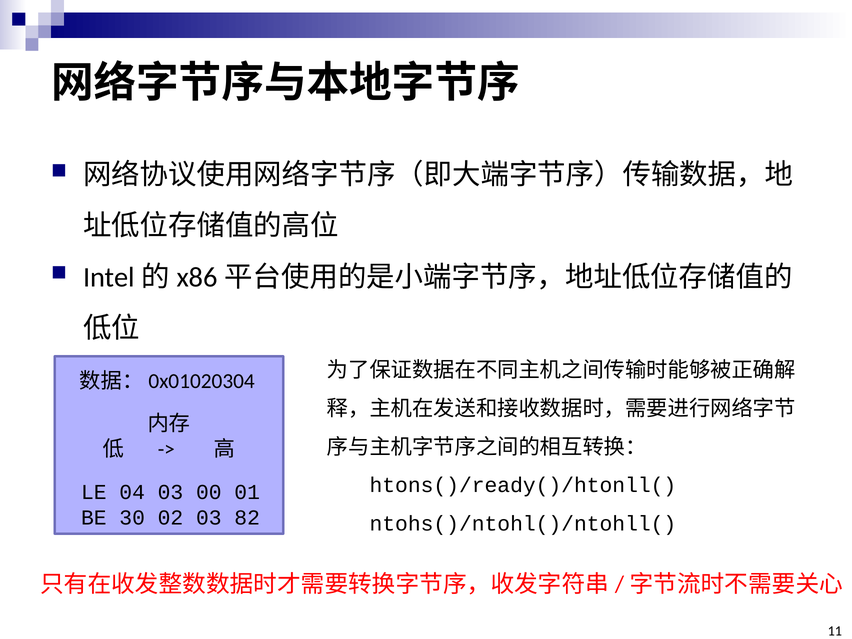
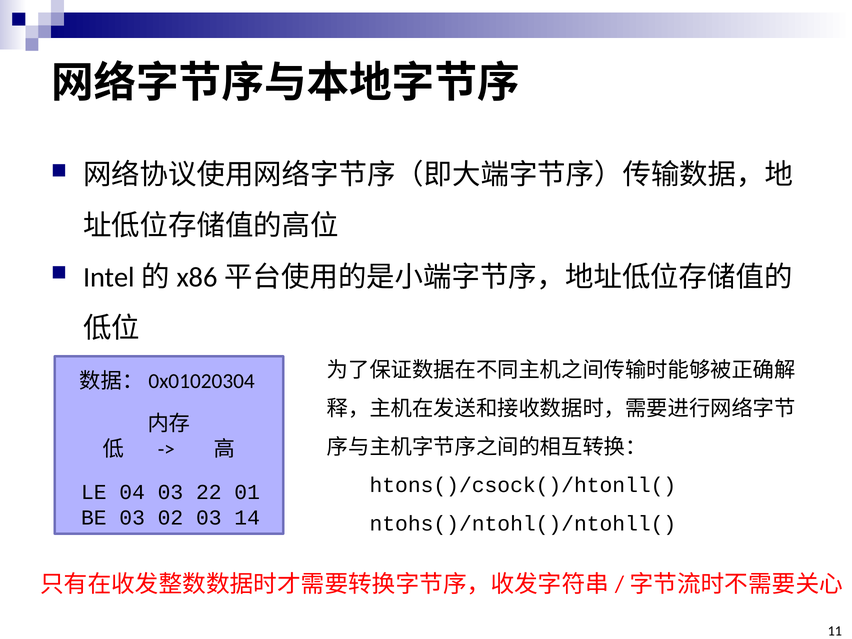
htons()/ready()/htonll(: htons()/ready()/htonll( -> htons()/csock()/htonll(
00: 00 -> 22
BE 30: 30 -> 03
82: 82 -> 14
